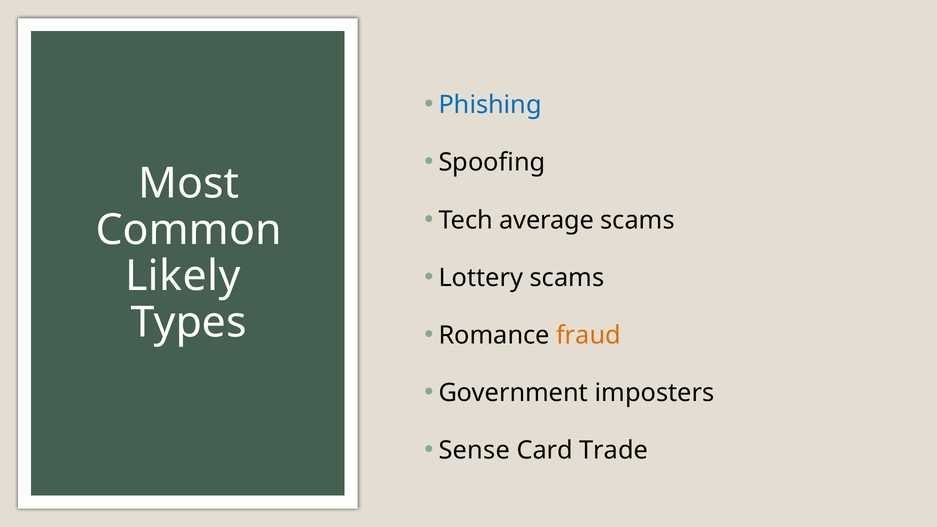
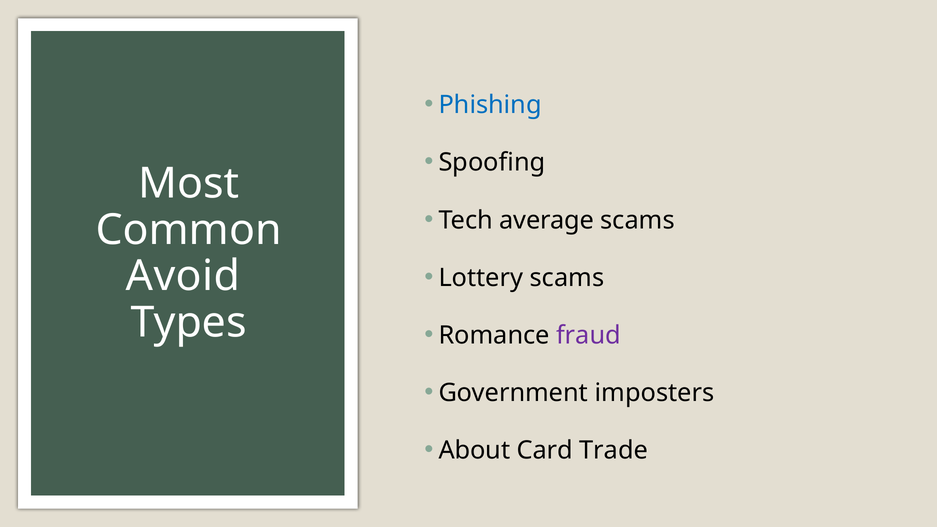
Likely: Likely -> Avoid
fraud colour: orange -> purple
Sense: Sense -> About
